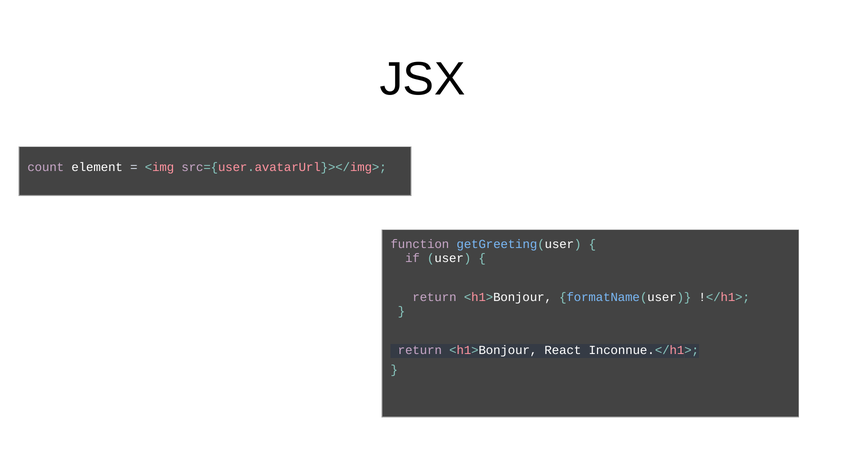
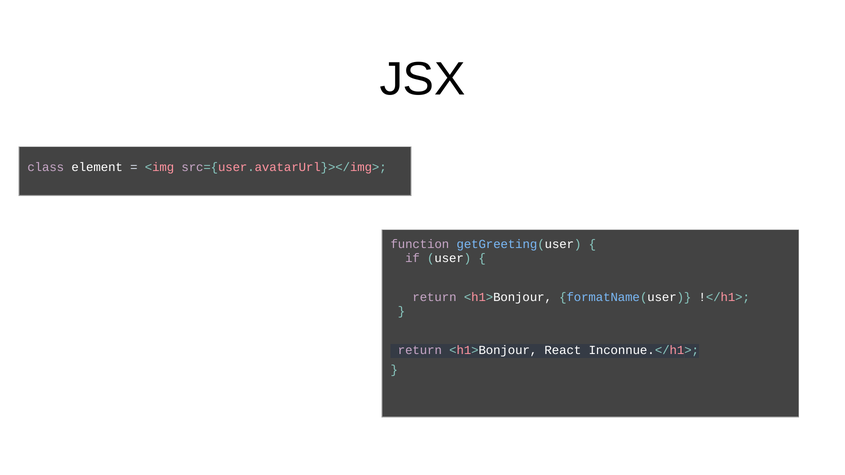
count: count -> class
